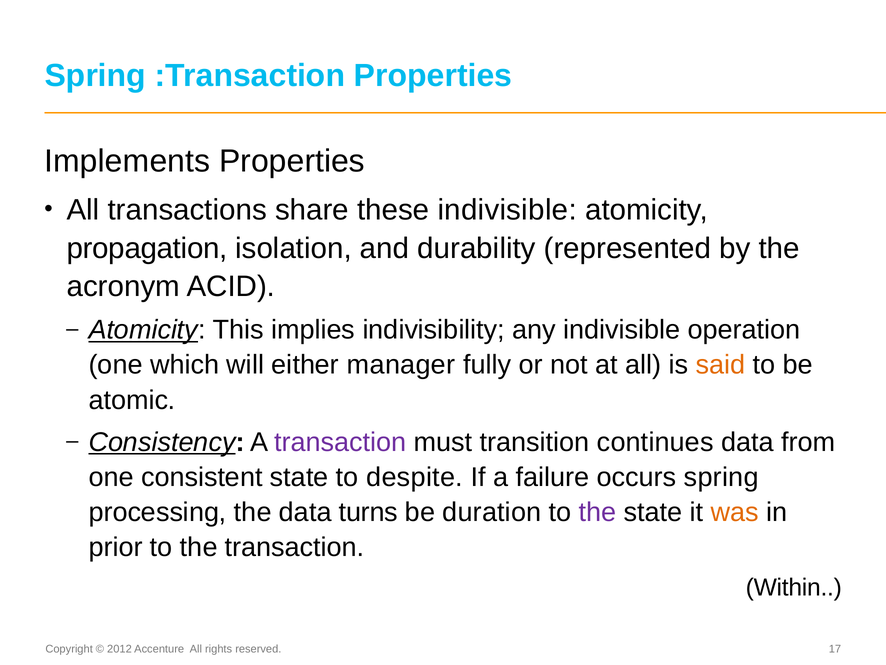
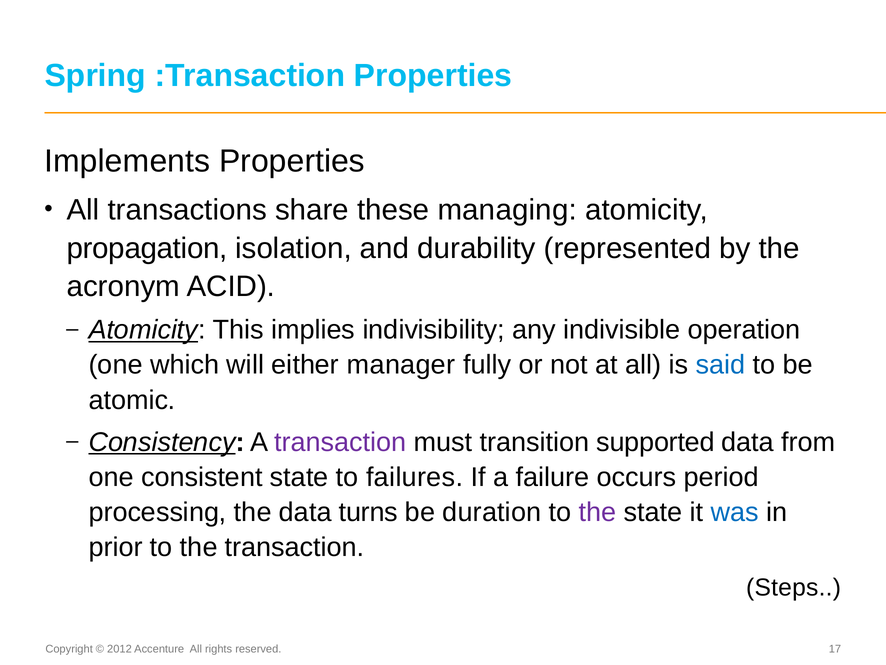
these indivisible: indivisible -> managing
said colour: orange -> blue
continues: continues -> supported
despite: despite -> failures
occurs spring: spring -> period
was colour: orange -> blue
Within: Within -> Steps
